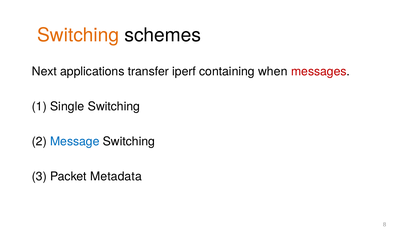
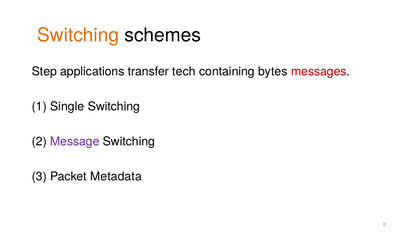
Next: Next -> Step
iperf: iperf -> tech
when: when -> bytes
Message colour: blue -> purple
